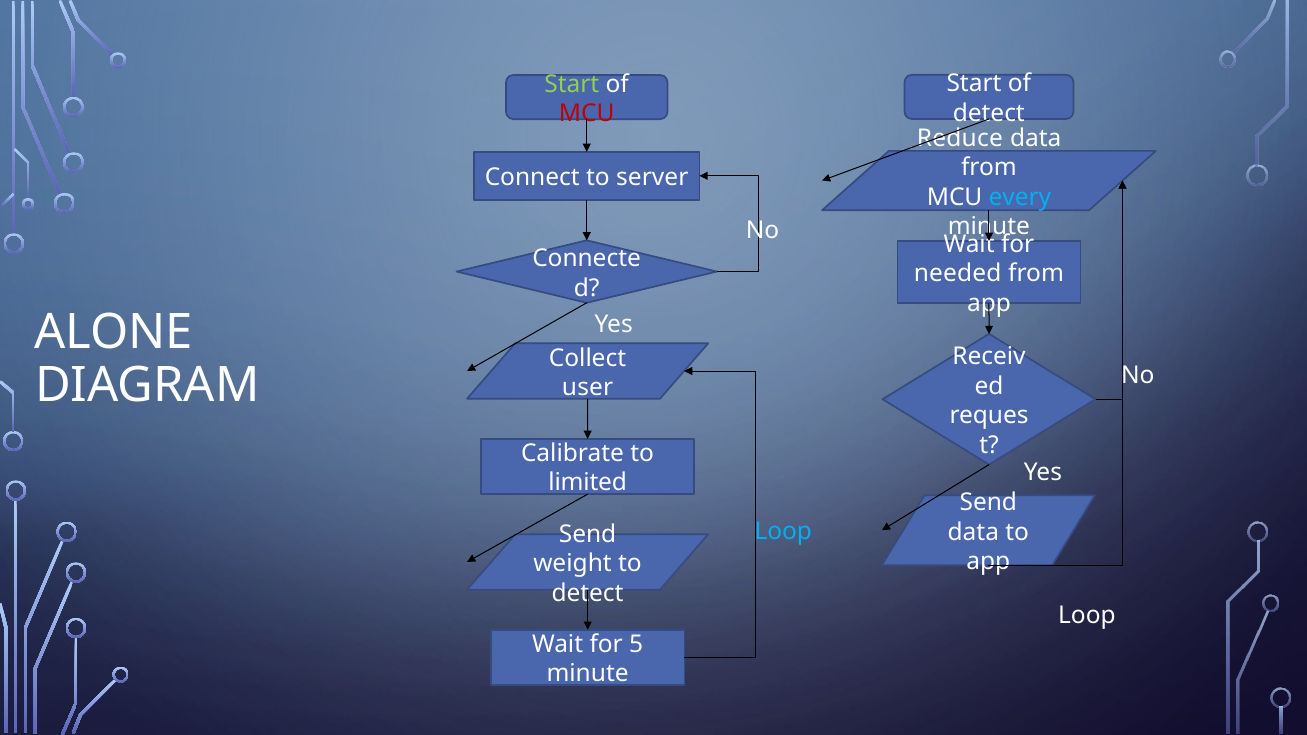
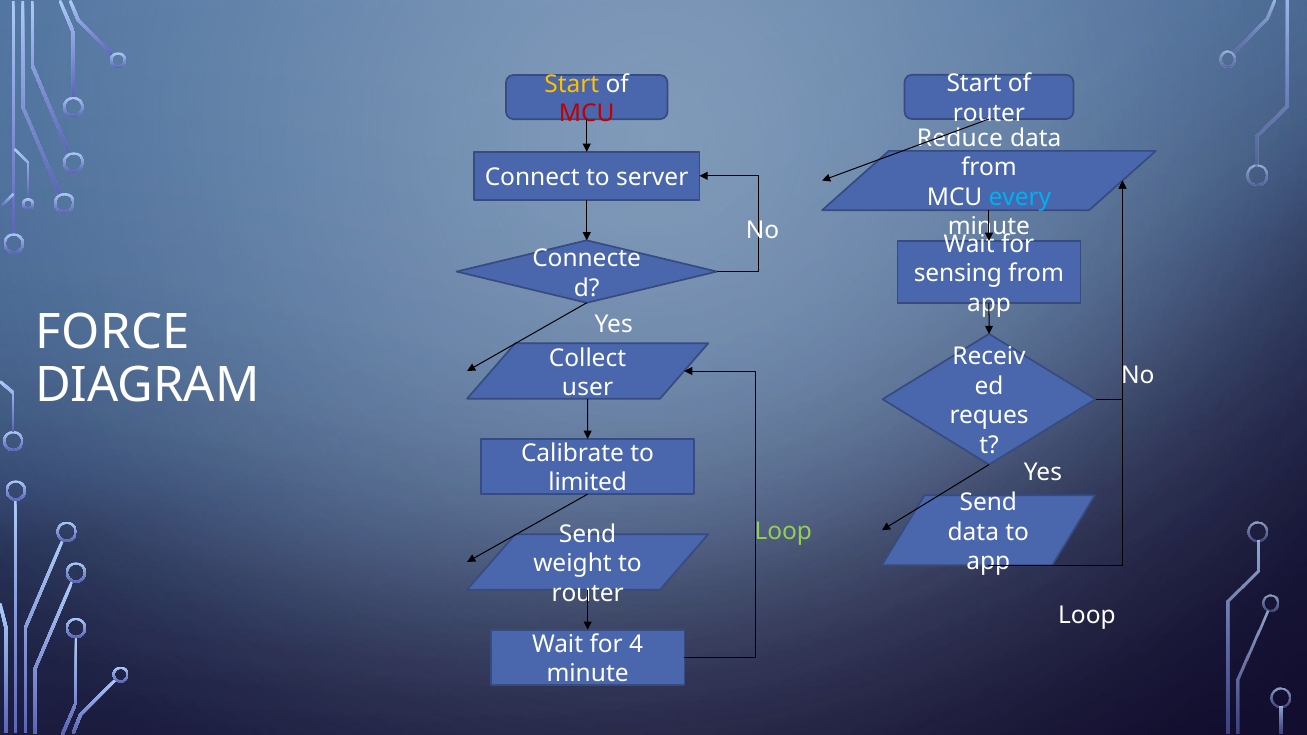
Start at (572, 84) colour: light green -> yellow
detect at (989, 113): detect -> router
needed: needed -> sensing
ALONE: ALONE -> FORCE
Loop at (783, 532) colour: light blue -> light green
detect at (588, 593): detect -> router
5: 5 -> 4
